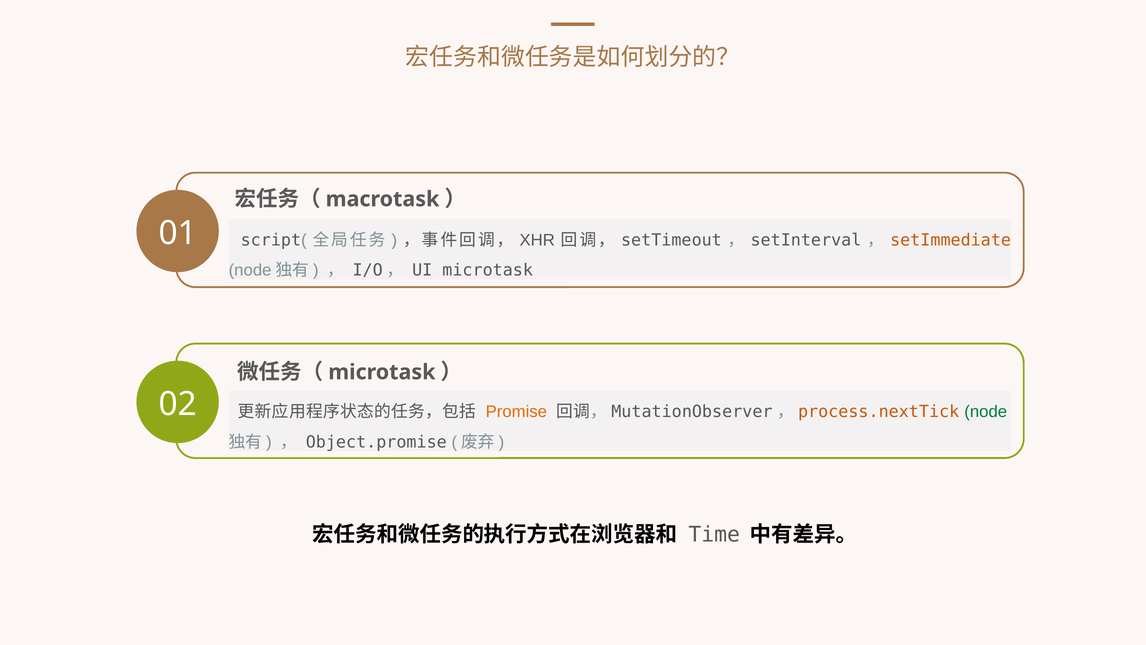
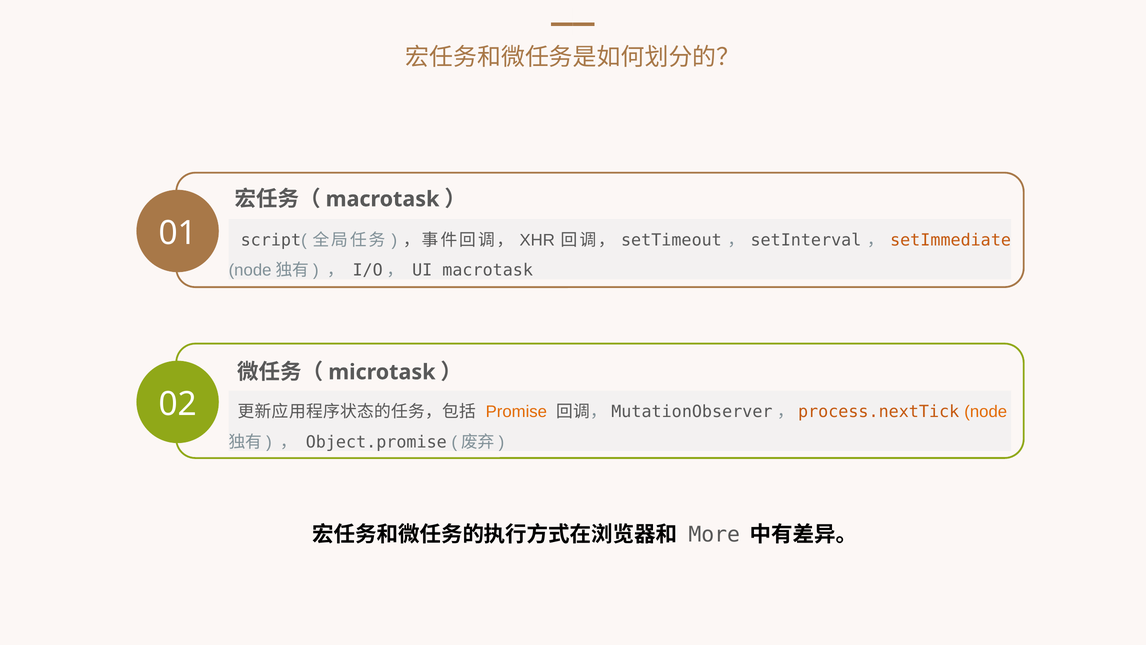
UI microtask: microtask -> macrotask
node colour: green -> orange
Time: Time -> More
